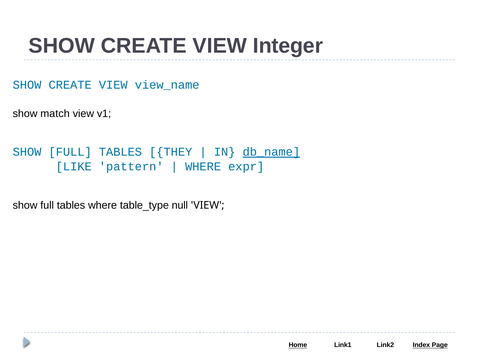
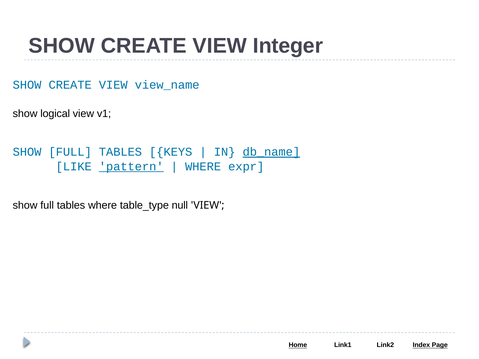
match: match -> logical
THEY: THEY -> KEYS
pattern underline: none -> present
